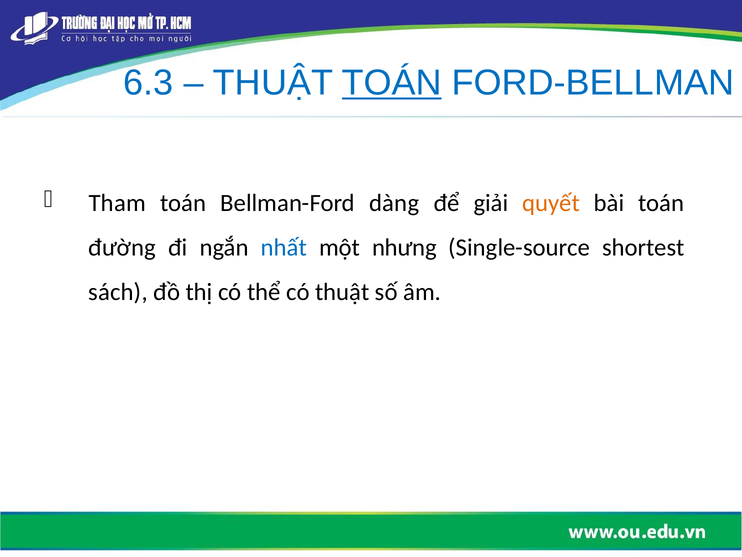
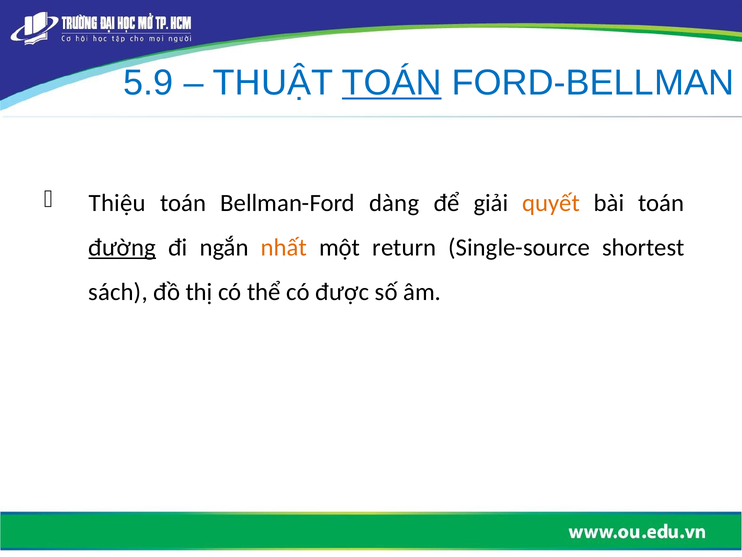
6.3: 6.3 -> 5.9
Tham: Tham -> Thiệu
đường underline: none -> present
nhất colour: blue -> orange
nhưng: nhưng -> return
có thuật: thuật -> được
